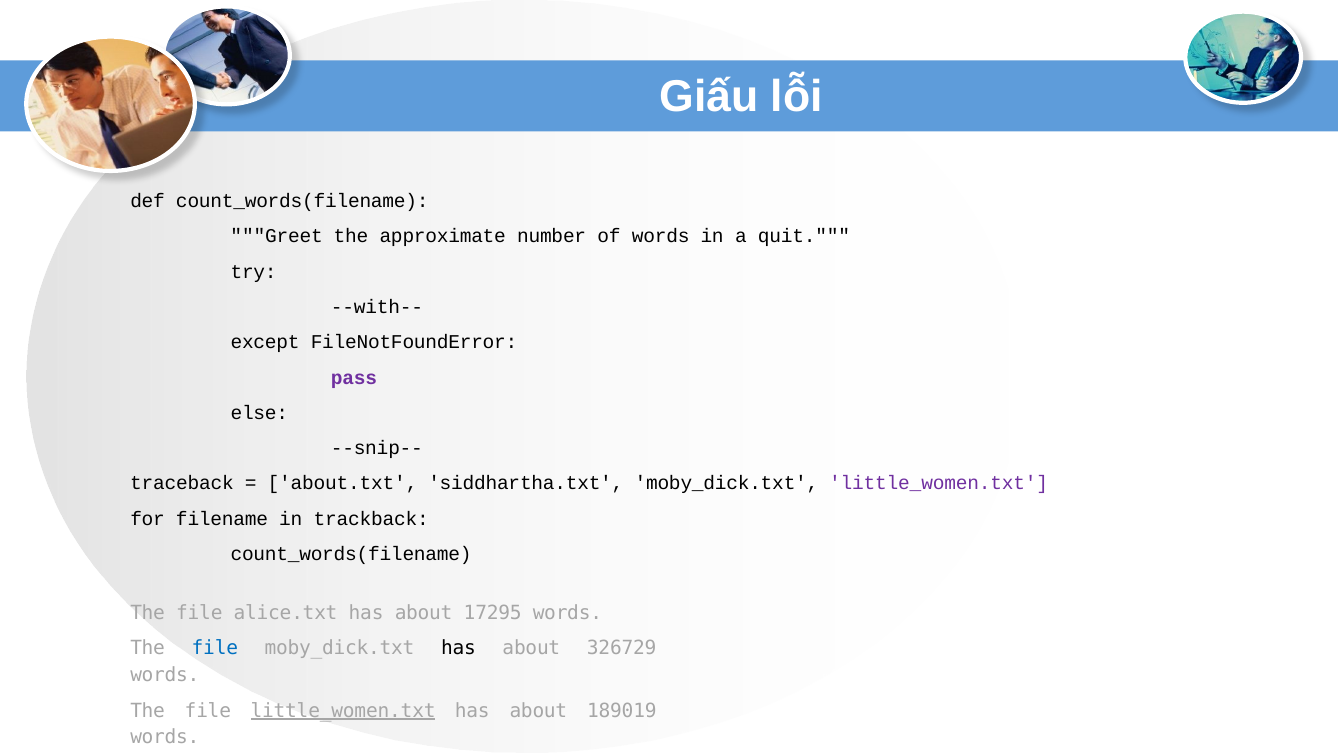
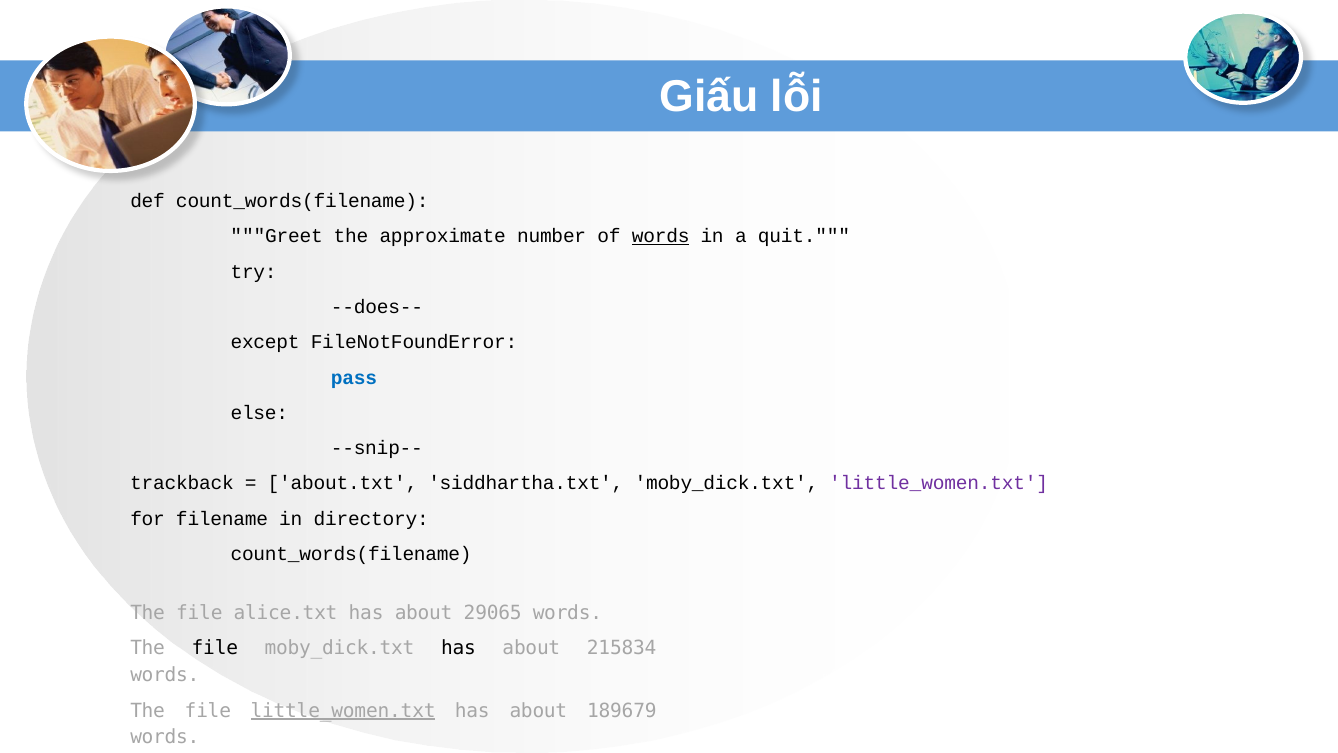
words at (661, 236) underline: none -> present
--with--: --with-- -> --does--
pass colour: purple -> blue
traceback: traceback -> trackback
trackback: trackback -> directory
17295: 17295 -> 29065
file at (215, 648) colour: blue -> black
326729: 326729 -> 215834
189019: 189019 -> 189679
